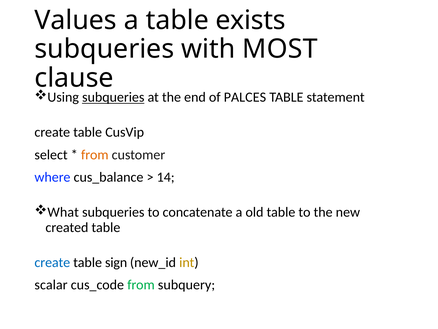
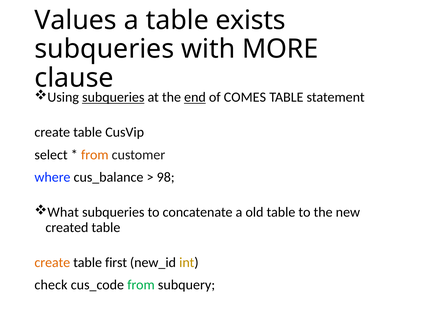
MOST: MOST -> MORE
end underline: none -> present
PALCES: PALCES -> COMES
14: 14 -> 98
create at (52, 262) colour: blue -> orange
sign: sign -> first
scalar: scalar -> check
